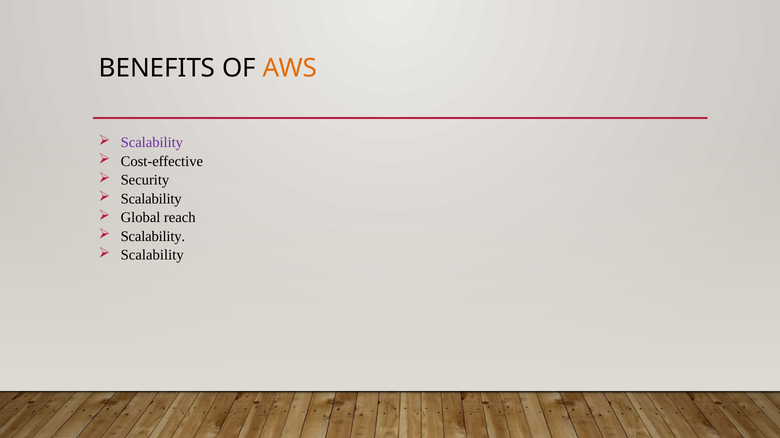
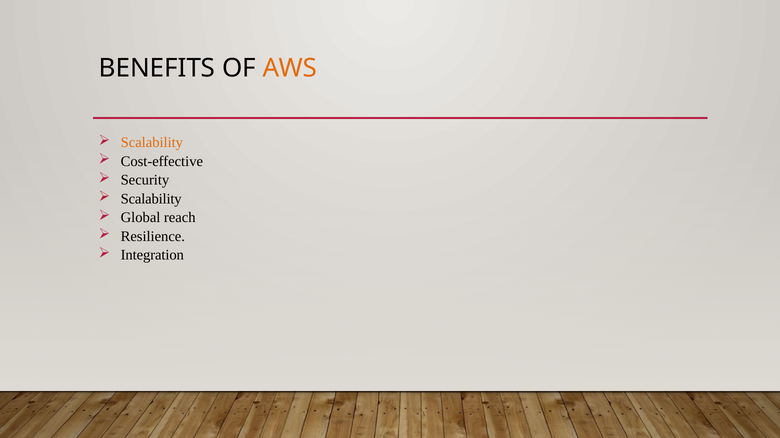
Scalability at (152, 143) colour: purple -> orange
Scalability at (153, 237): Scalability -> Resilience
Scalability at (152, 256): Scalability -> Integration
